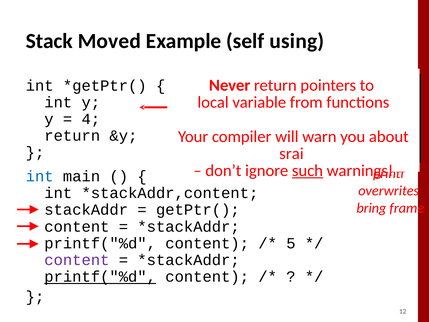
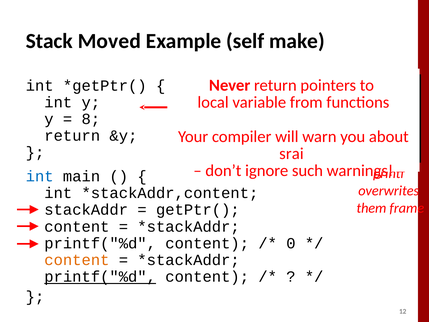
using: using -> make
4: 4 -> 8
such underline: present -> none
bring: bring -> them
5: 5 -> 0
content at (77, 260) colour: purple -> orange
